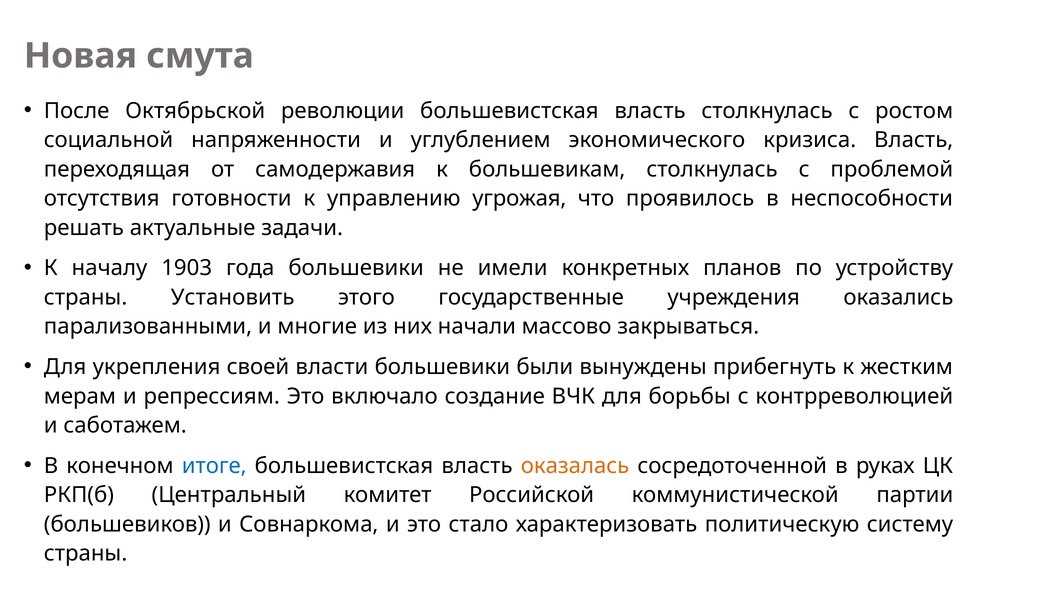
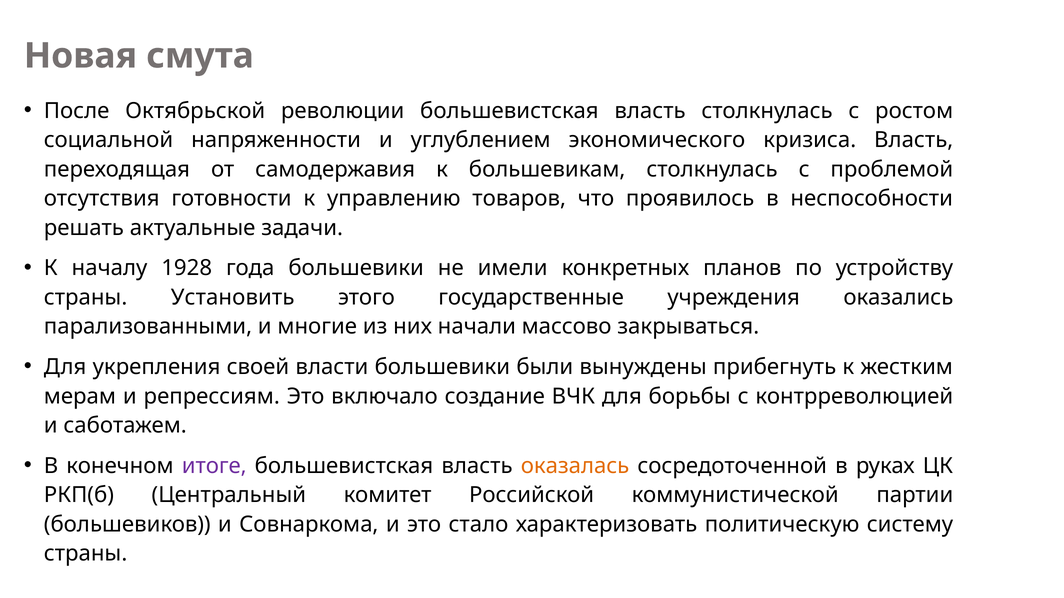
угрожая: угрожая -> товаров
1903: 1903 -> 1928
итоге colour: blue -> purple
